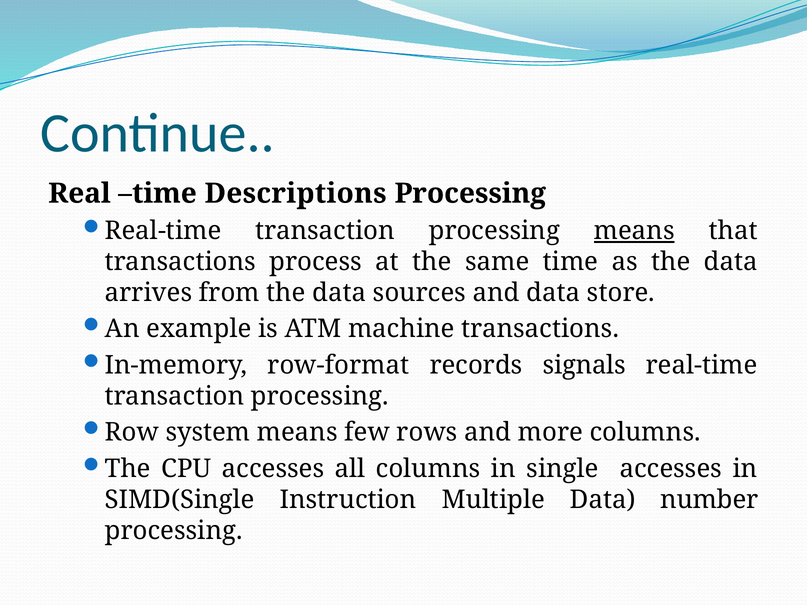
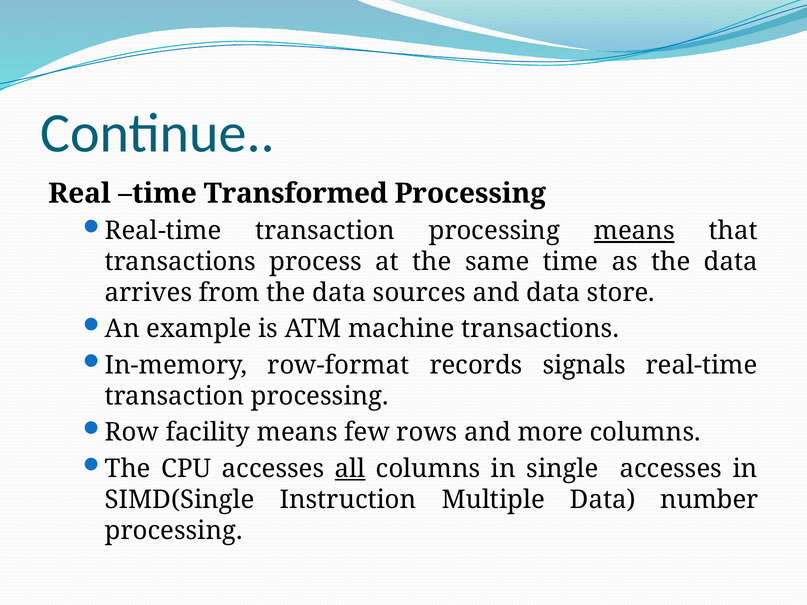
Descriptions: Descriptions -> Transformed
system: system -> facility
all underline: none -> present
